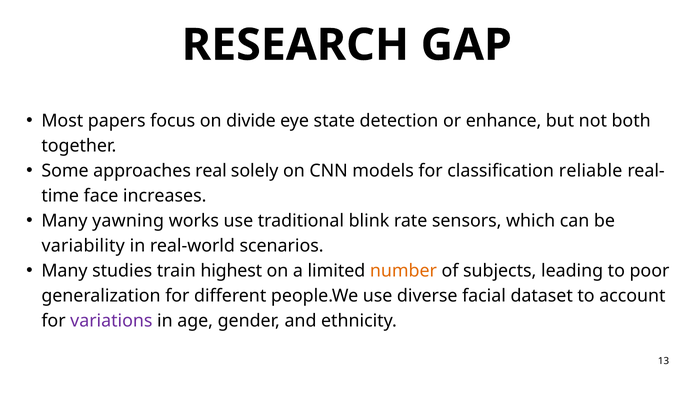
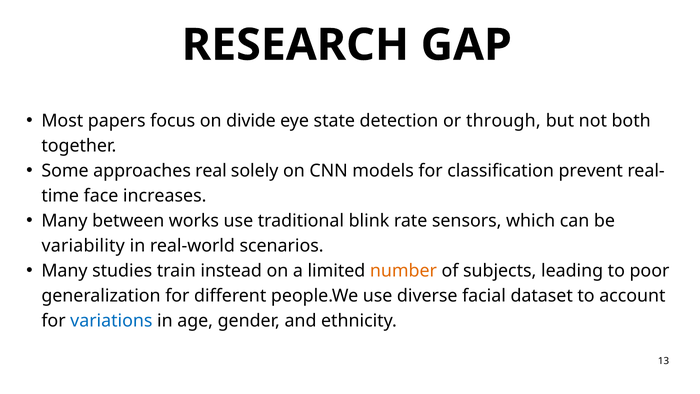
enhance: enhance -> through
reliable: reliable -> prevent
yawning: yawning -> between
highest: highest -> instead
variations colour: purple -> blue
